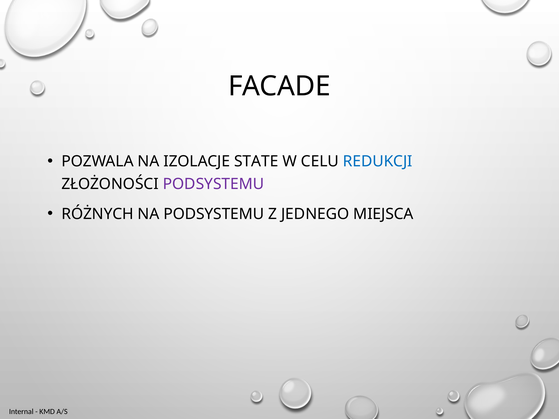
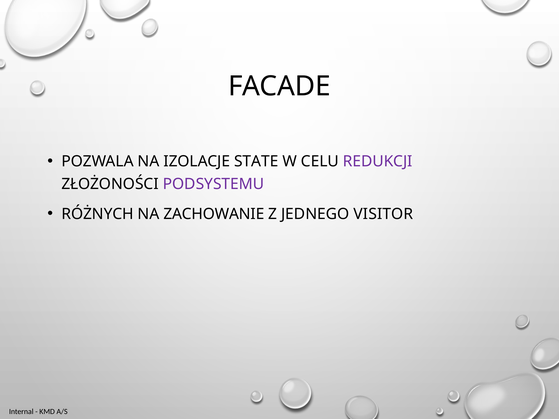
REDUKCJI colour: blue -> purple
NA PODSYSTEMU: PODSYSTEMU -> ZACHOWANIE
MIEJSCA: MIEJSCA -> VISITOR
